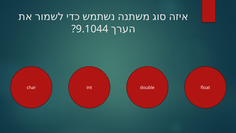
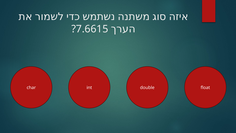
9.1044: 9.1044 -> 7.6615
